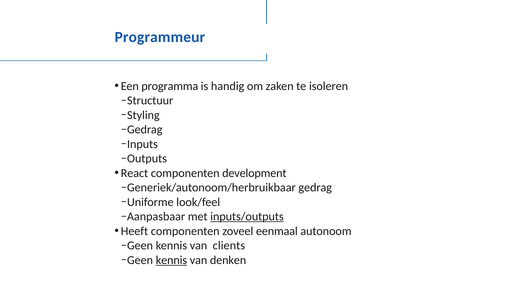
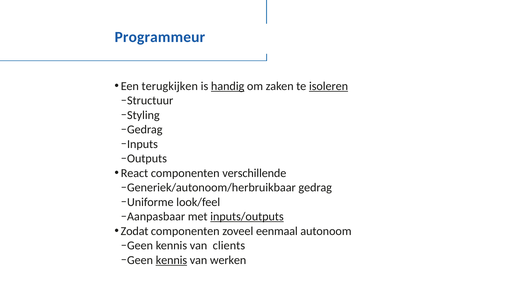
programma: programma -> terugkijken
handig underline: none -> present
isoleren underline: none -> present
development: development -> verschillende
Heeft: Heeft -> Zodat
denken: denken -> werken
